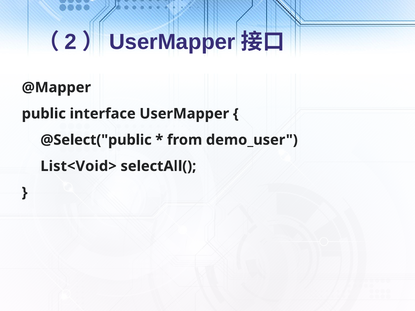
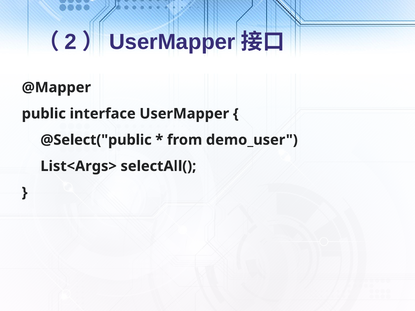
List<Void>: List<Void> -> List<Args>
